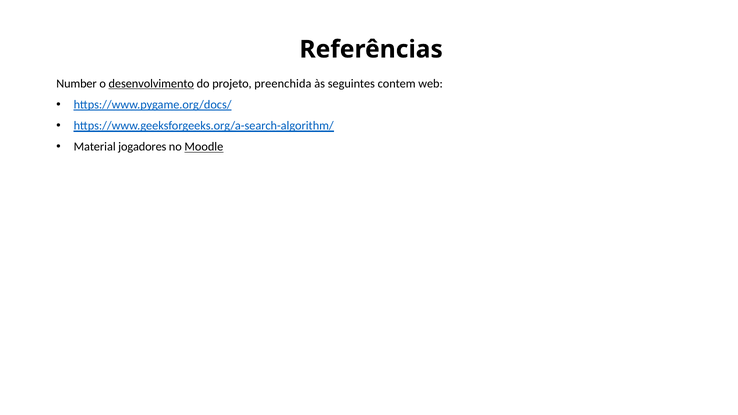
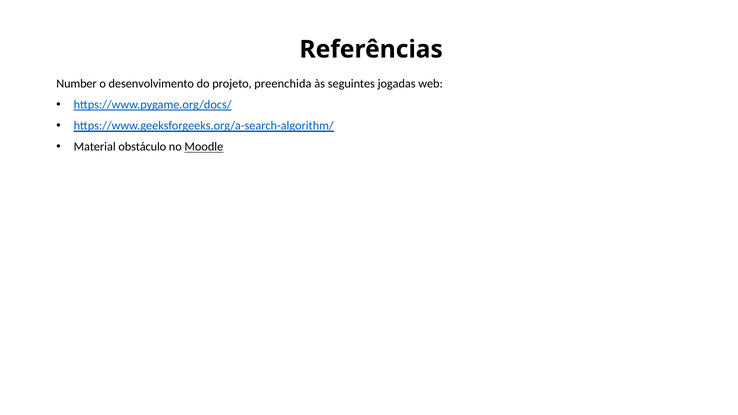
desenvolvimento underline: present -> none
contem: contem -> jogadas
jogadores: jogadores -> obstáculo
